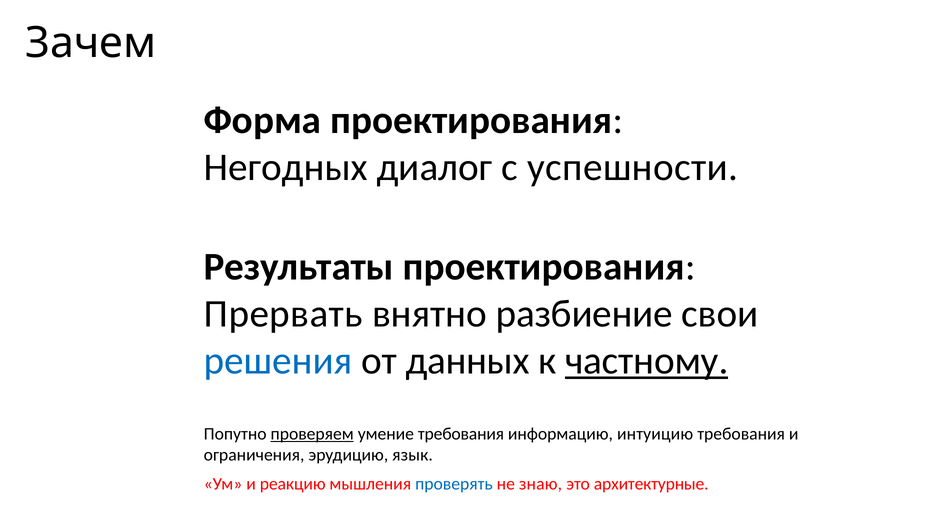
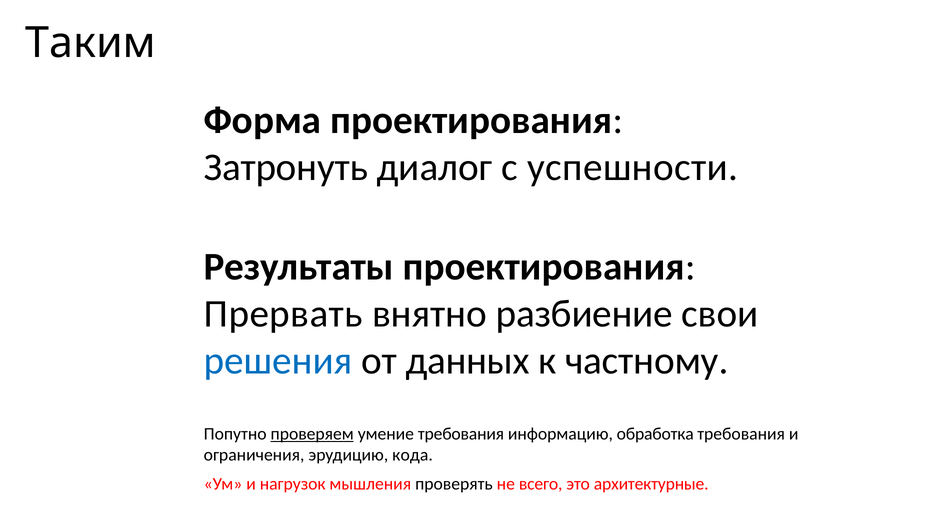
Зачем: Зачем -> Таким
Негодных: Негодных -> Затронуть
частному underline: present -> none
интуицию: интуицию -> обработка
язык: язык -> кода
реакцию: реакцию -> нагрузок
проверять colour: blue -> black
знаю: знаю -> всего
